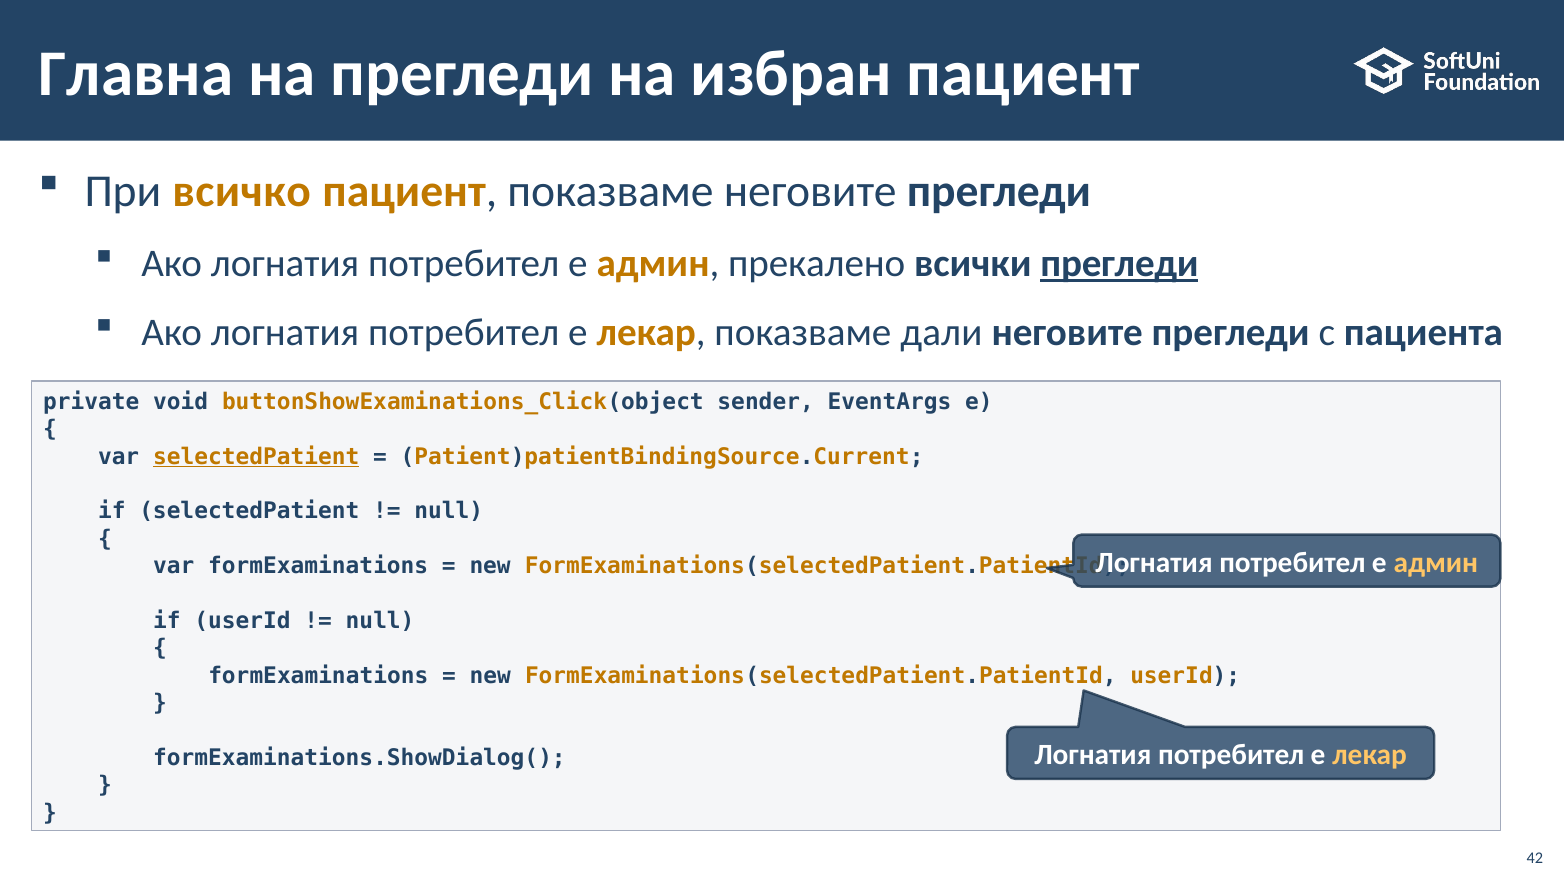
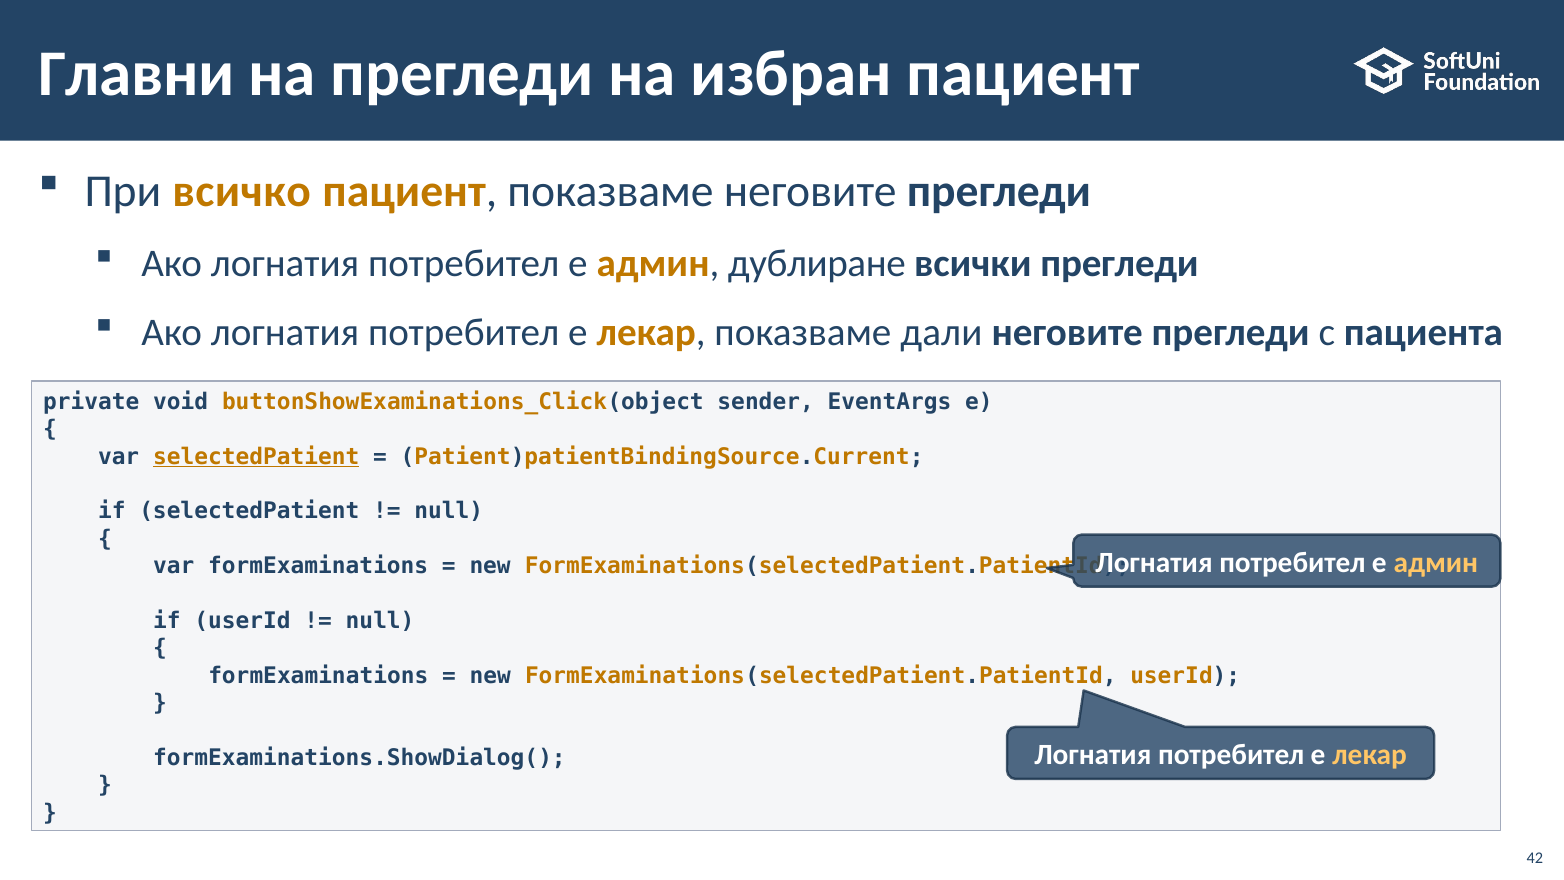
Главна: Главна -> Главни
прекалено: прекалено -> дублиране
прегледи at (1120, 264) underline: present -> none
